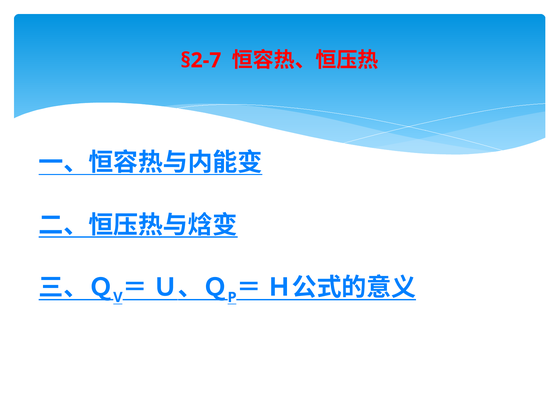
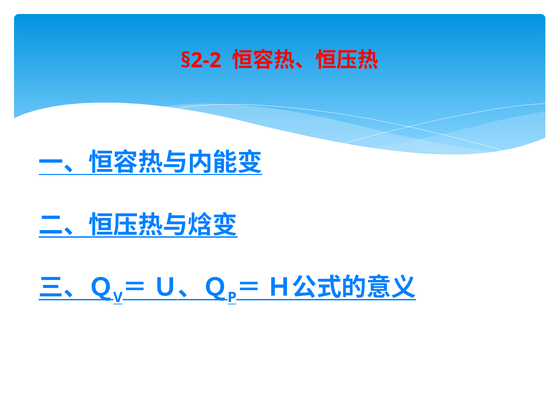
§2-7: §2-7 -> §2-2
